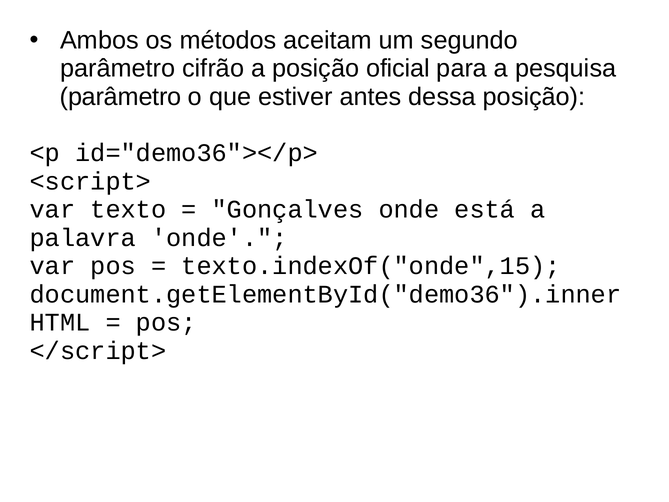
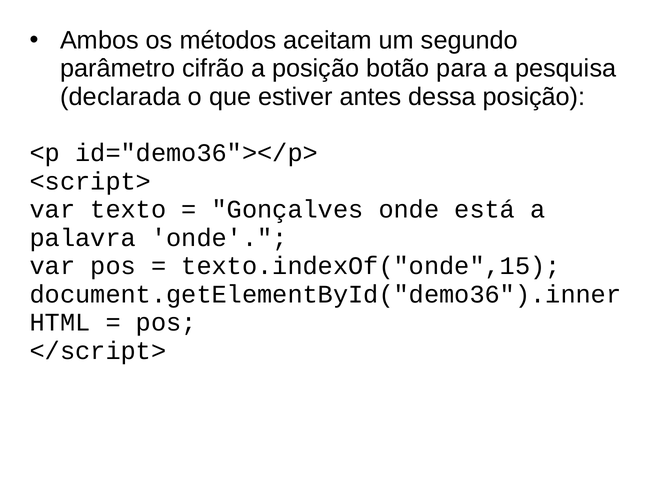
oficial: oficial -> botão
parâmetro at (121, 97): parâmetro -> declarada
